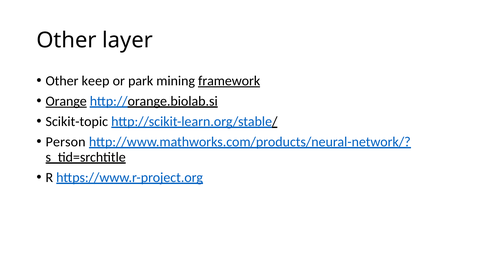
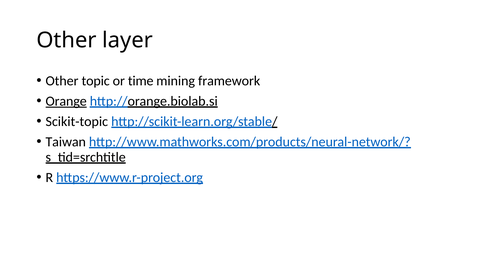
keep: keep -> topic
park: park -> time
framework underline: present -> none
Person: Person -> Taiwan
